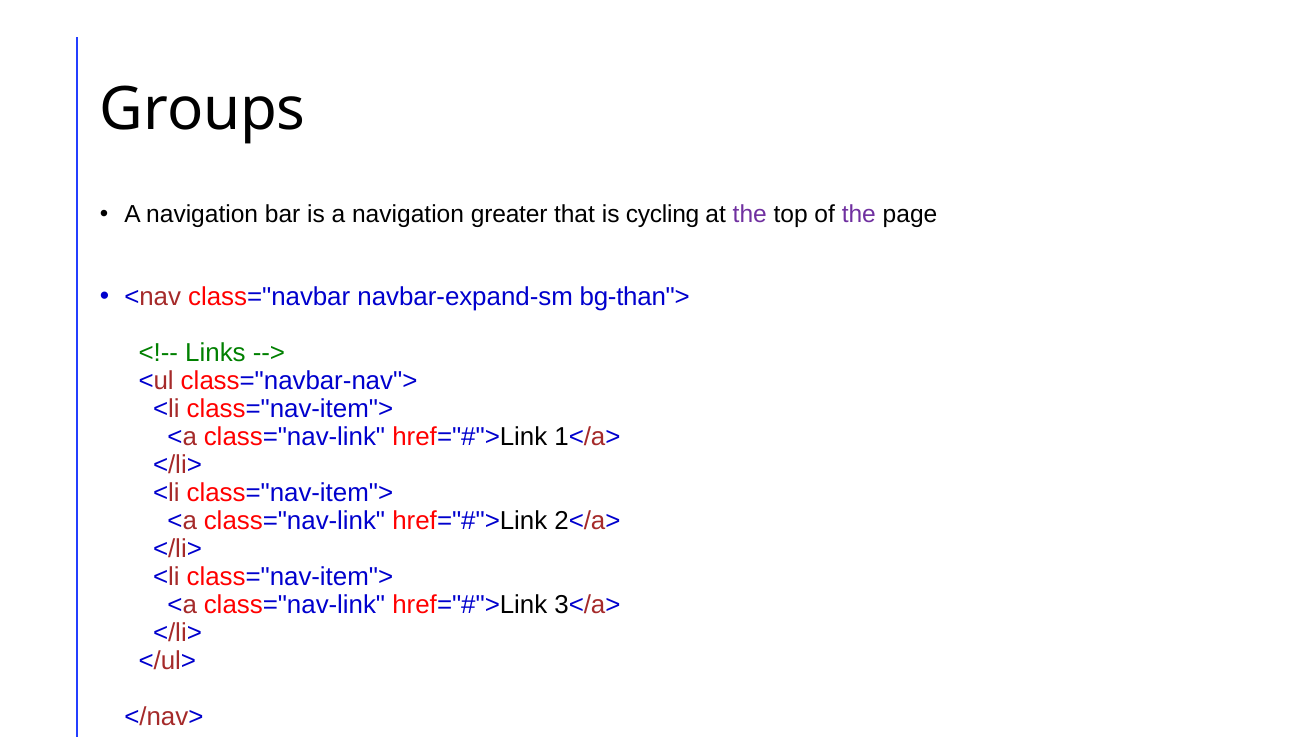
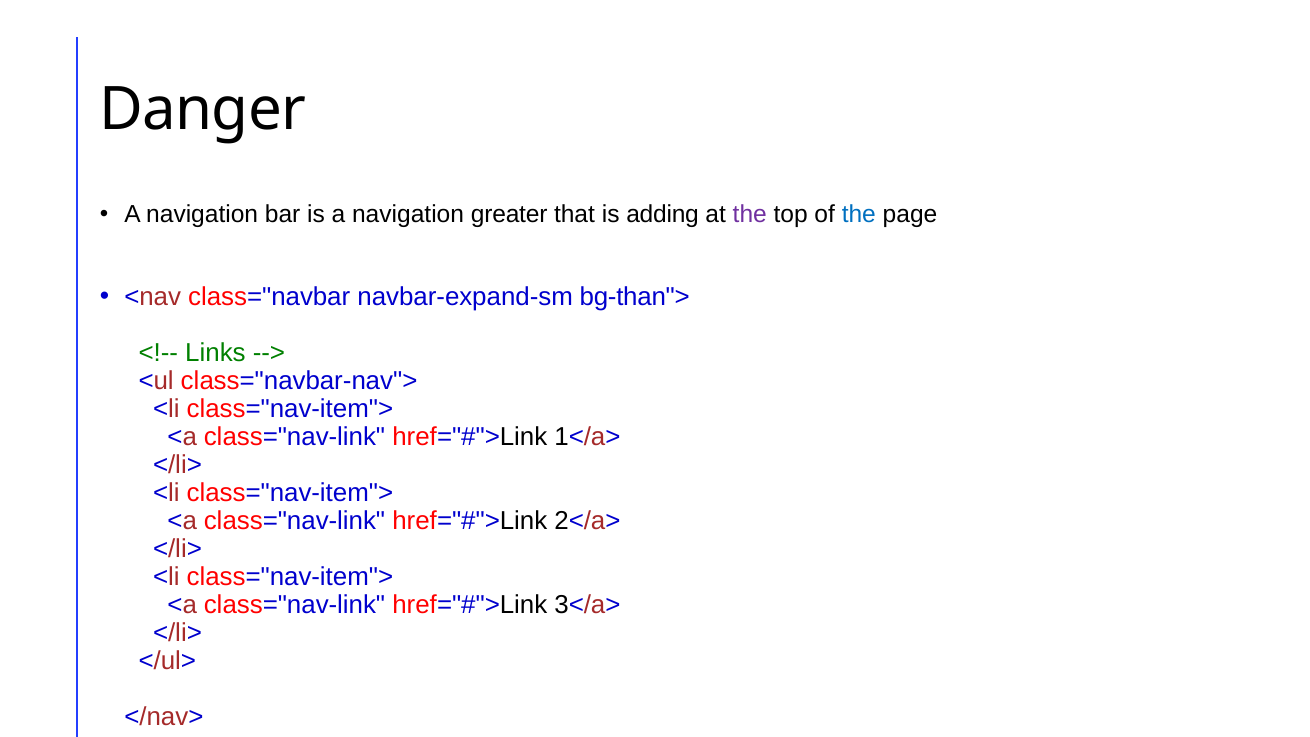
Groups: Groups -> Danger
cycling: cycling -> adding
the at (859, 214) colour: purple -> blue
